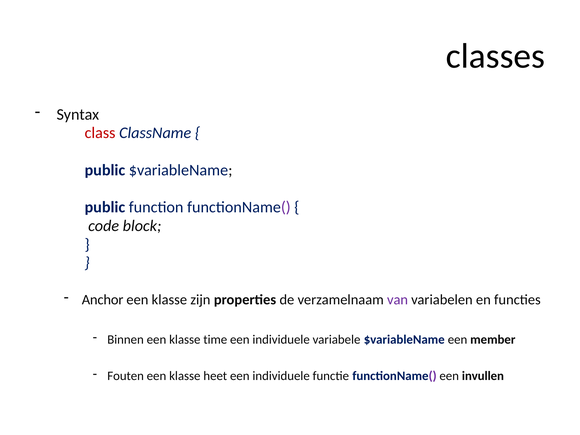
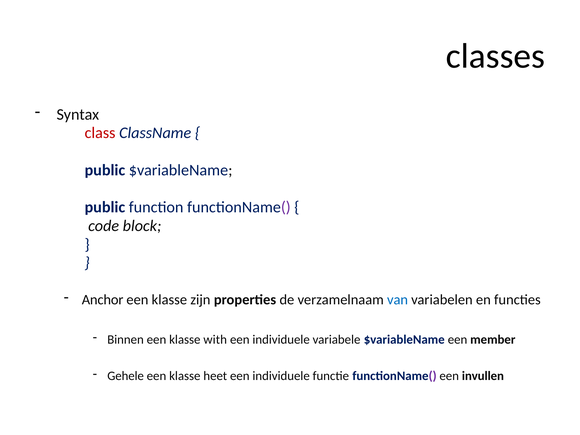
van colour: purple -> blue
time: time -> with
Fouten: Fouten -> Gehele
